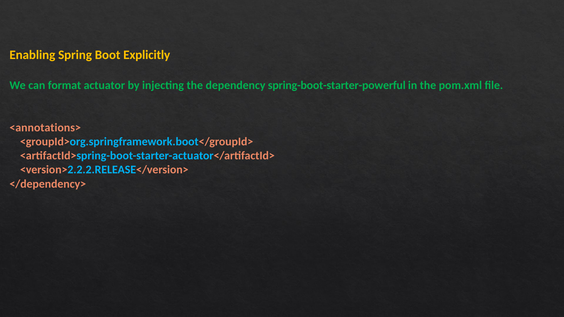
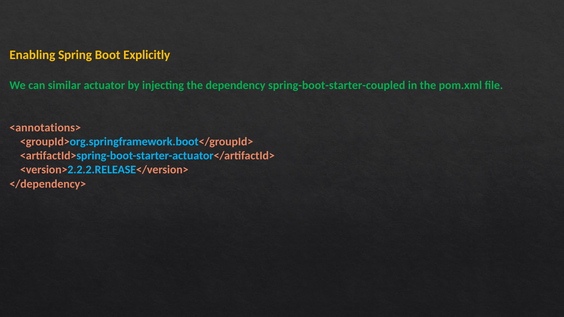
format: format -> similar
spring-boot-starter-powerful: spring-boot-starter-powerful -> spring-boot-starter-coupled
